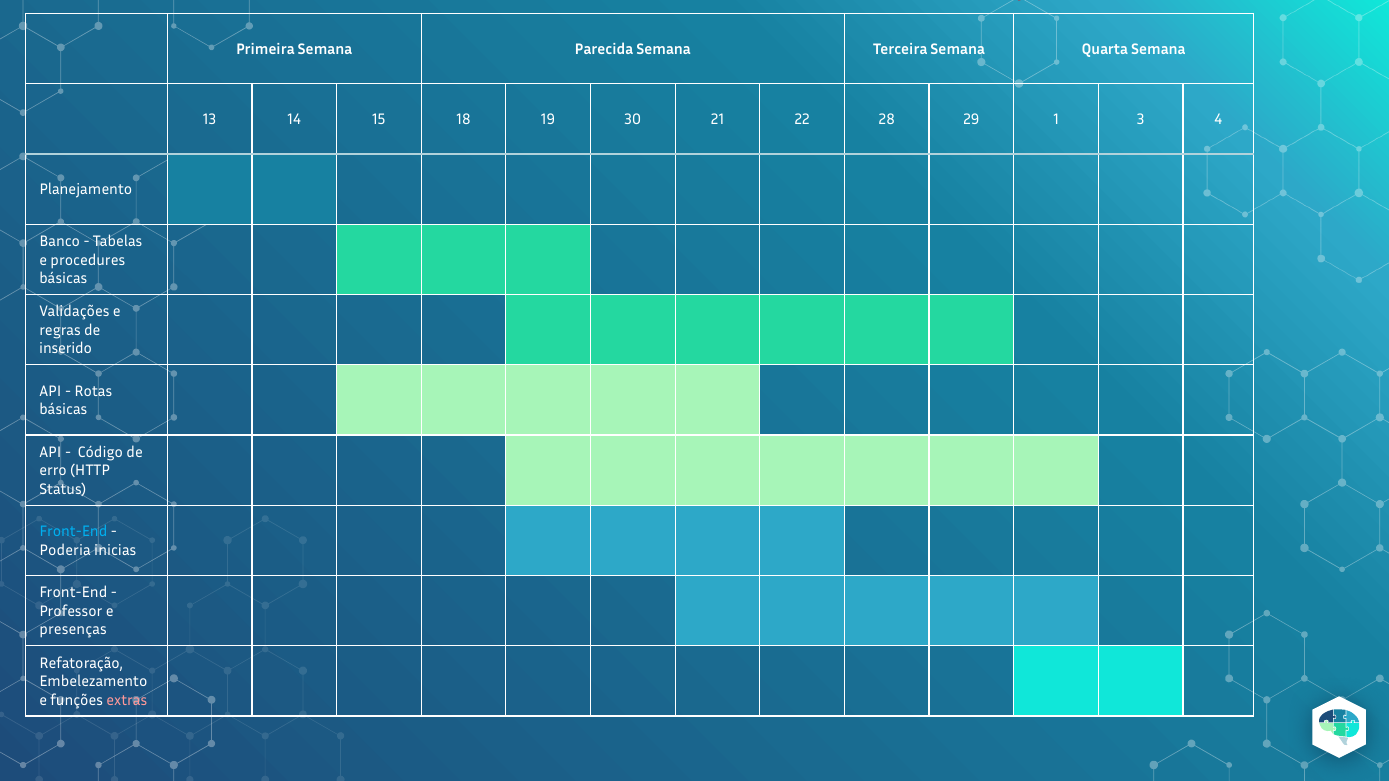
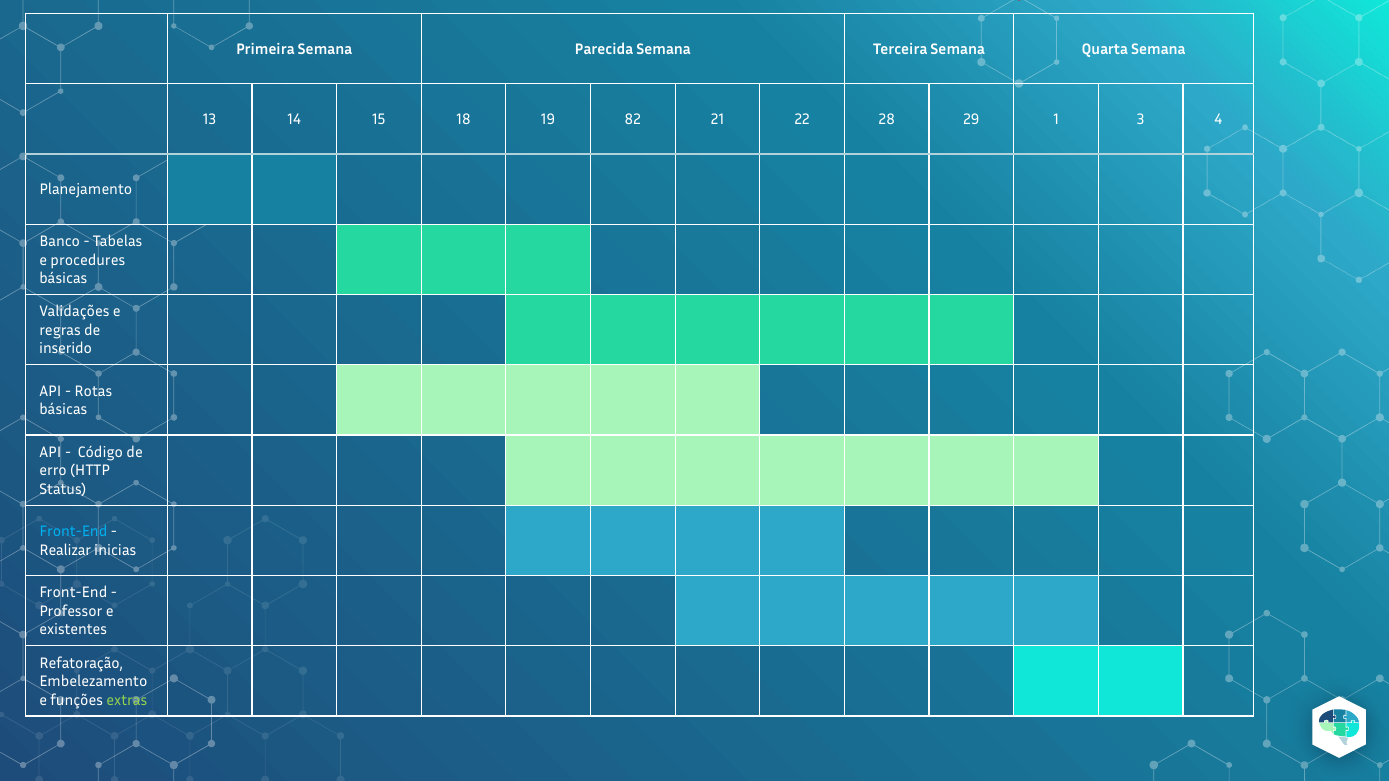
30: 30 -> 82
Poderia: Poderia -> Realizar
presenças: presenças -> existentes
extras colour: pink -> light green
